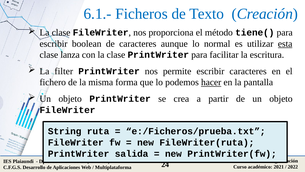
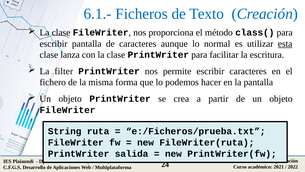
tiene(: tiene( -> class(
escribir boolean: boolean -> pantalla
hacer underline: present -> none
